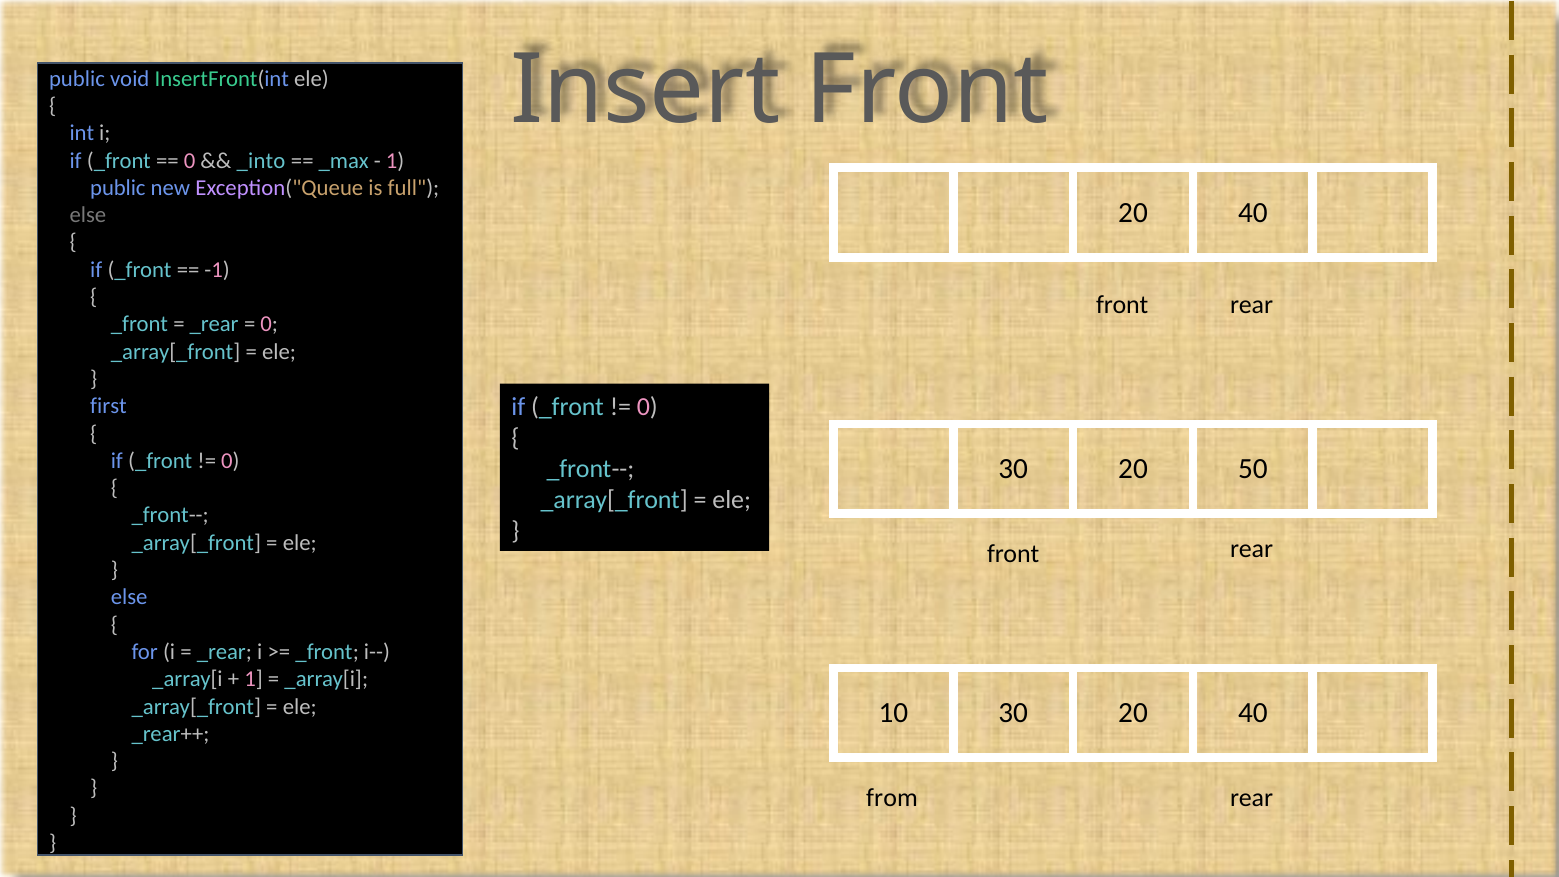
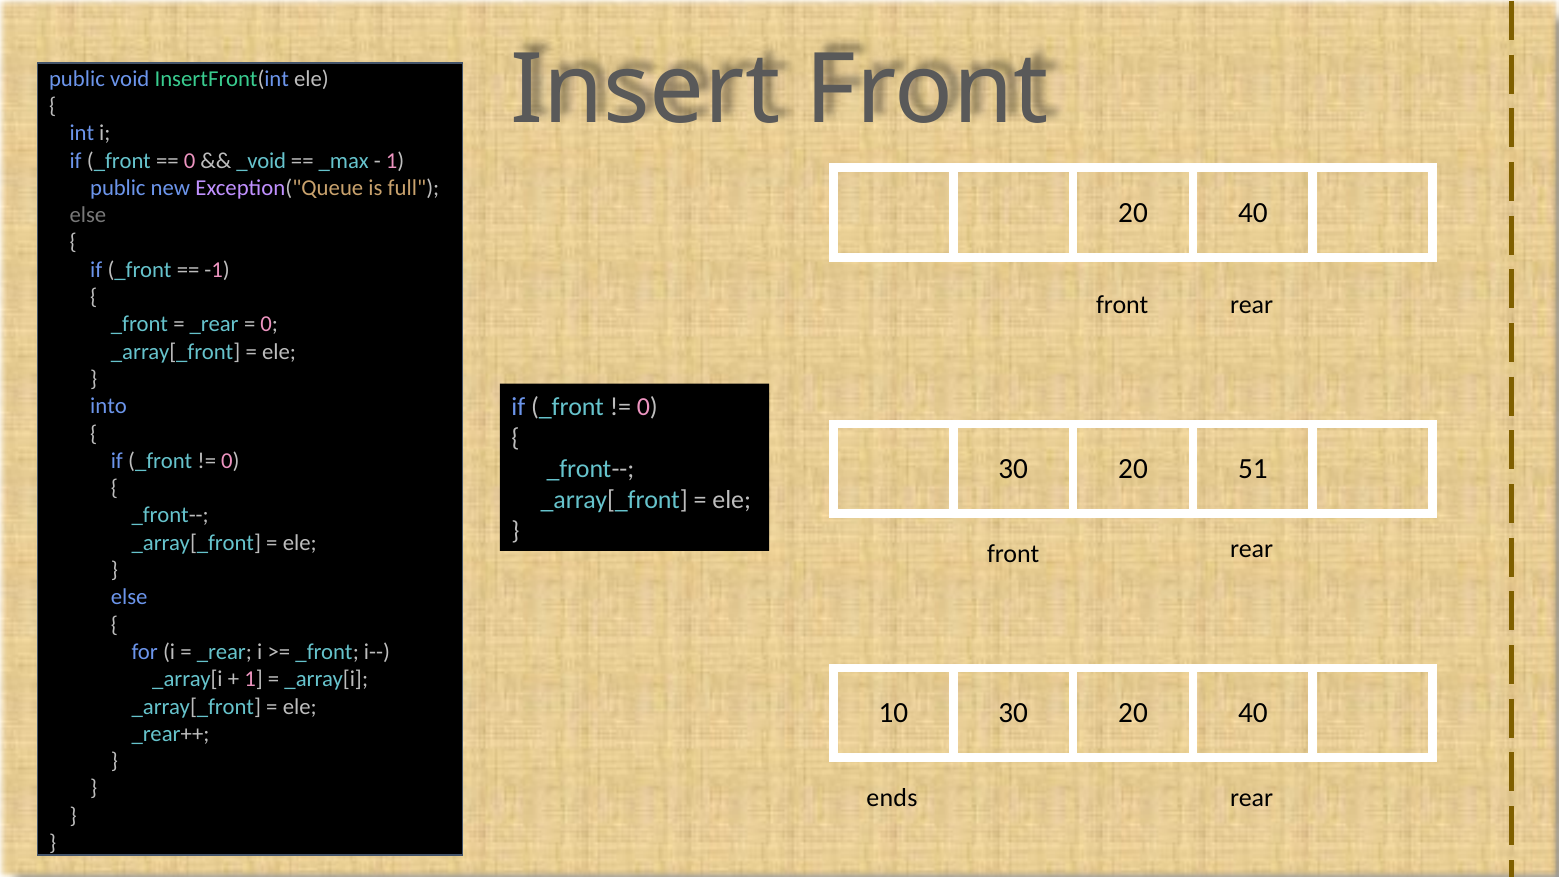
_into: _into -> _void
first: first -> into
50: 50 -> 51
from: from -> ends
